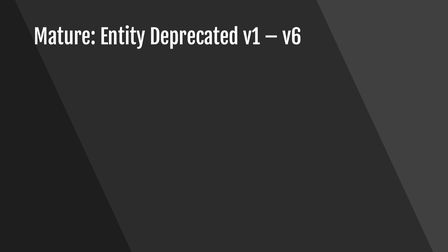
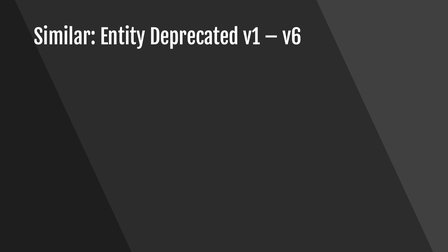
Mature: Mature -> Similar
